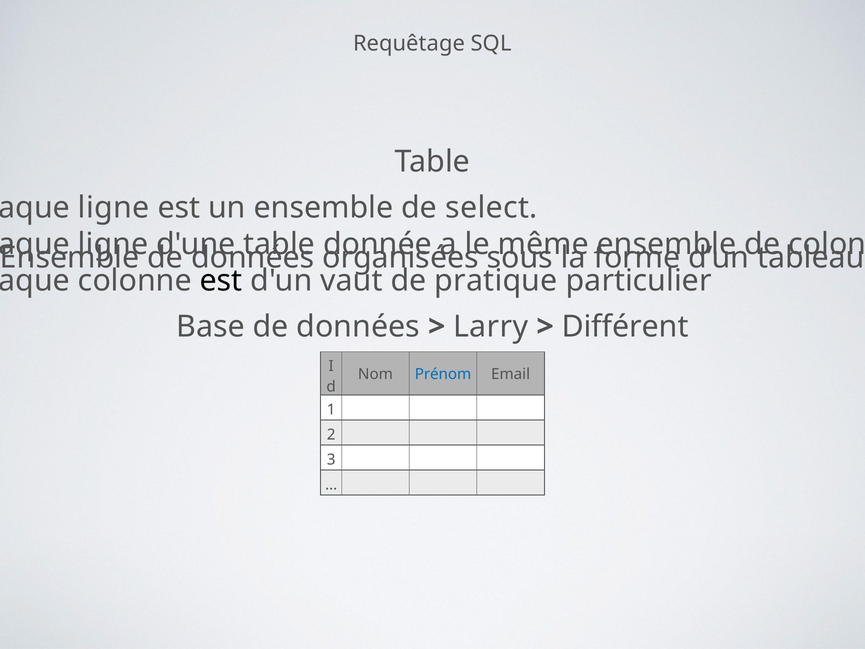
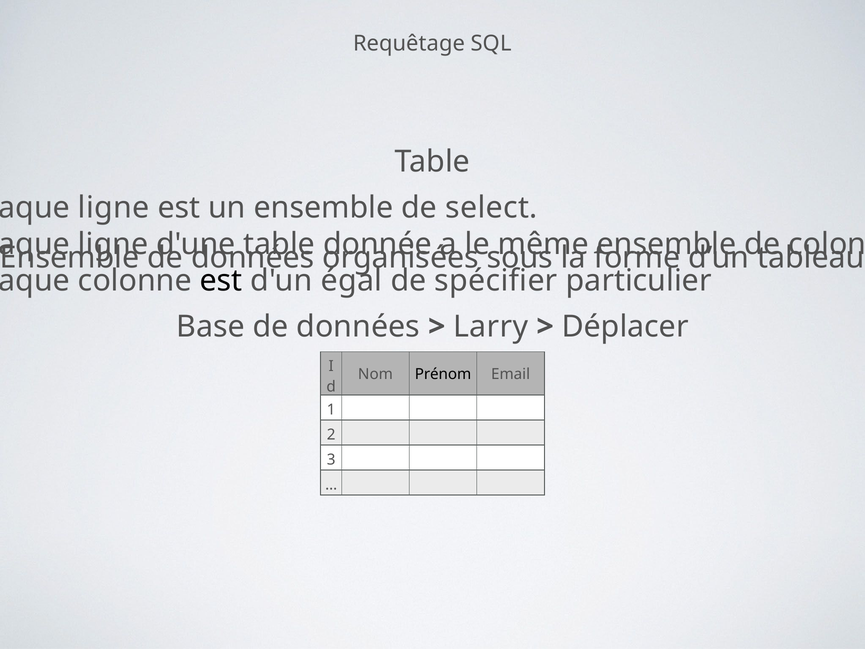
vaut: vaut -> égal
pratique: pratique -> spécifier
Différent: Différent -> Déplacer
Prénom colour: blue -> black
